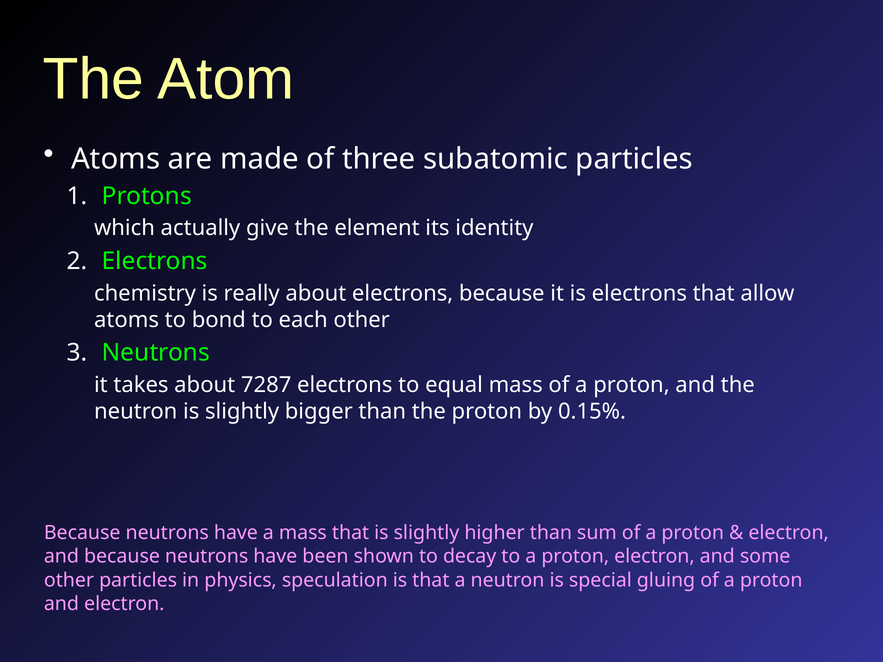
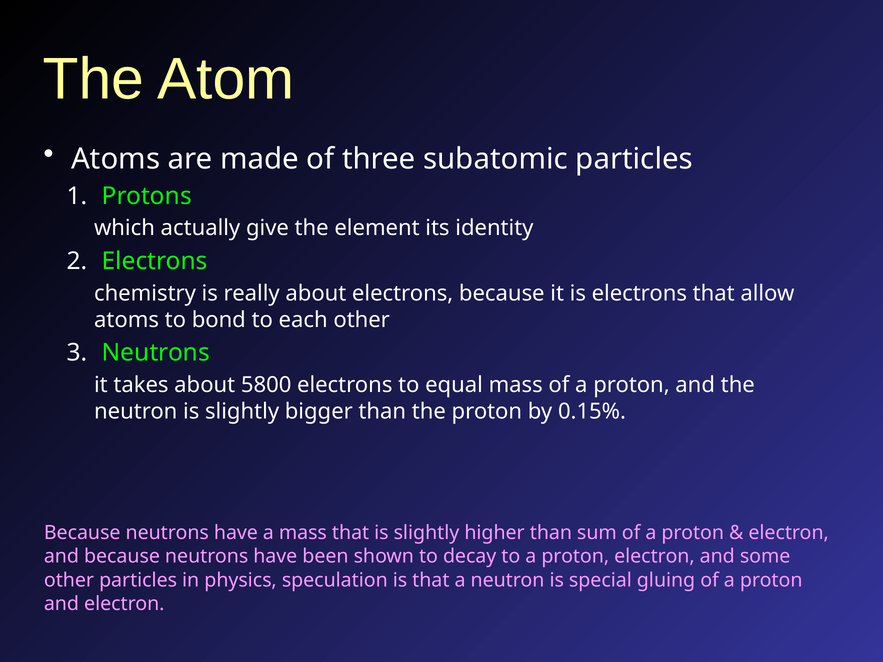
7287: 7287 -> 5800
